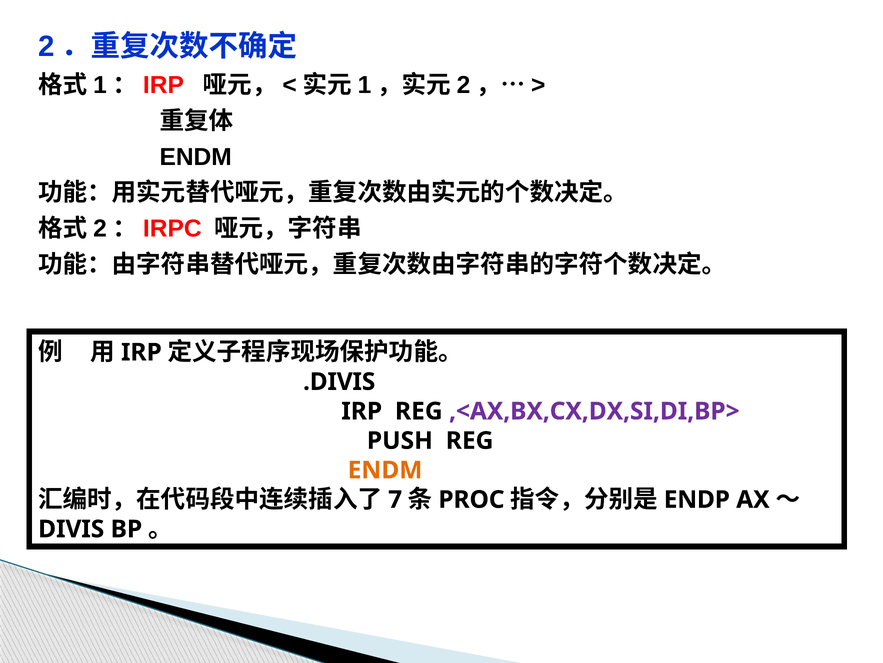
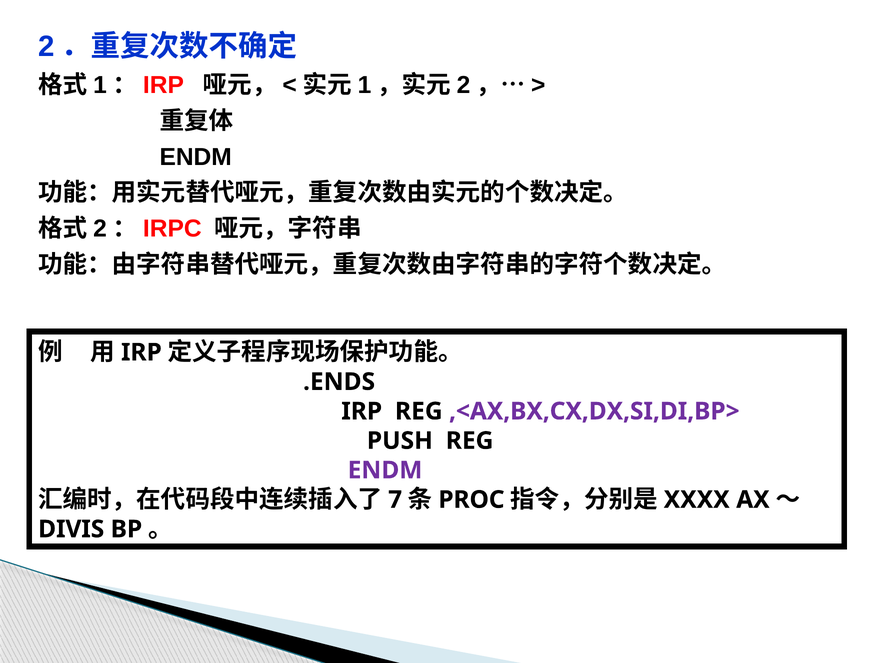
.DIVIS: .DIVIS -> .ENDS
ENDM at (385, 470) colour: orange -> purple
ENDP: ENDP -> XXXX
